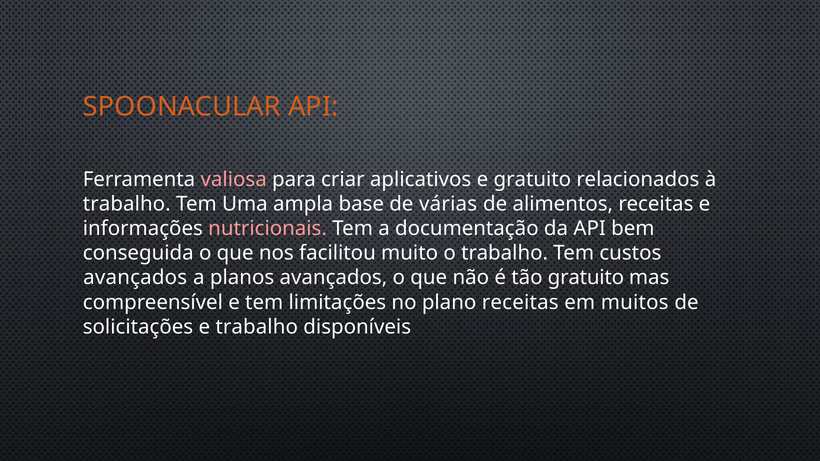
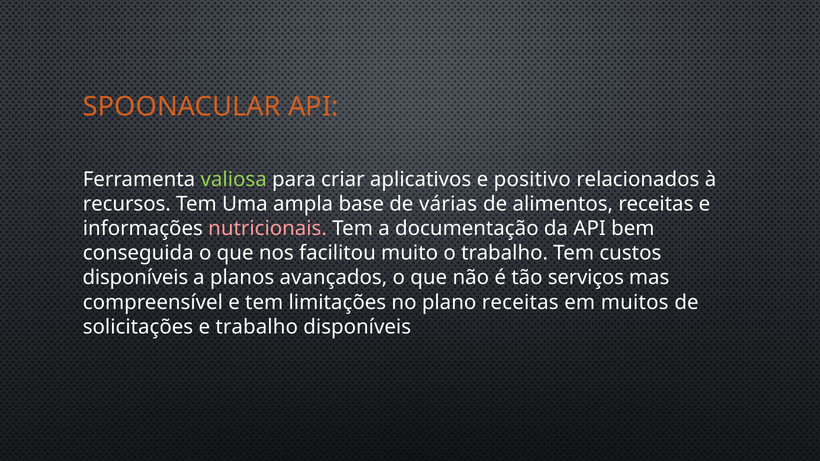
valiosa colour: pink -> light green
e gratuito: gratuito -> positivo
trabalho at (127, 204): trabalho -> recursos
avançados at (135, 278): avançados -> disponíveis
tão gratuito: gratuito -> serviços
